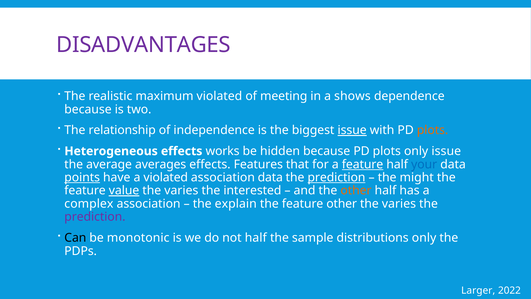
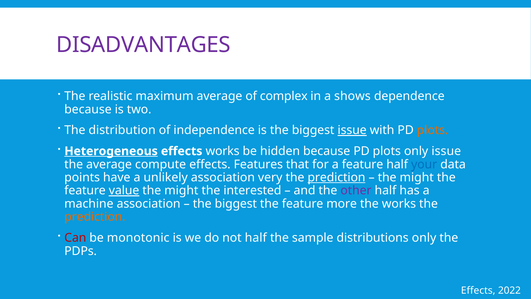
maximum violated: violated -> average
meeting: meeting -> complex
relationship: relationship -> distribution
Heterogeneous underline: none -> present
averages: averages -> compute
feature at (363, 164) underline: present -> none
points underline: present -> none
a violated: violated -> unlikely
association data: data -> very
varies at (181, 190): varies -> might
other at (356, 190) colour: orange -> purple
complex: complex -> machine
explain at (236, 204): explain -> biggest
feature other: other -> more
varies at (399, 204): varies -> works
prediction at (95, 217) colour: purple -> orange
Can colour: black -> red
Larger at (478, 290): Larger -> Effects
